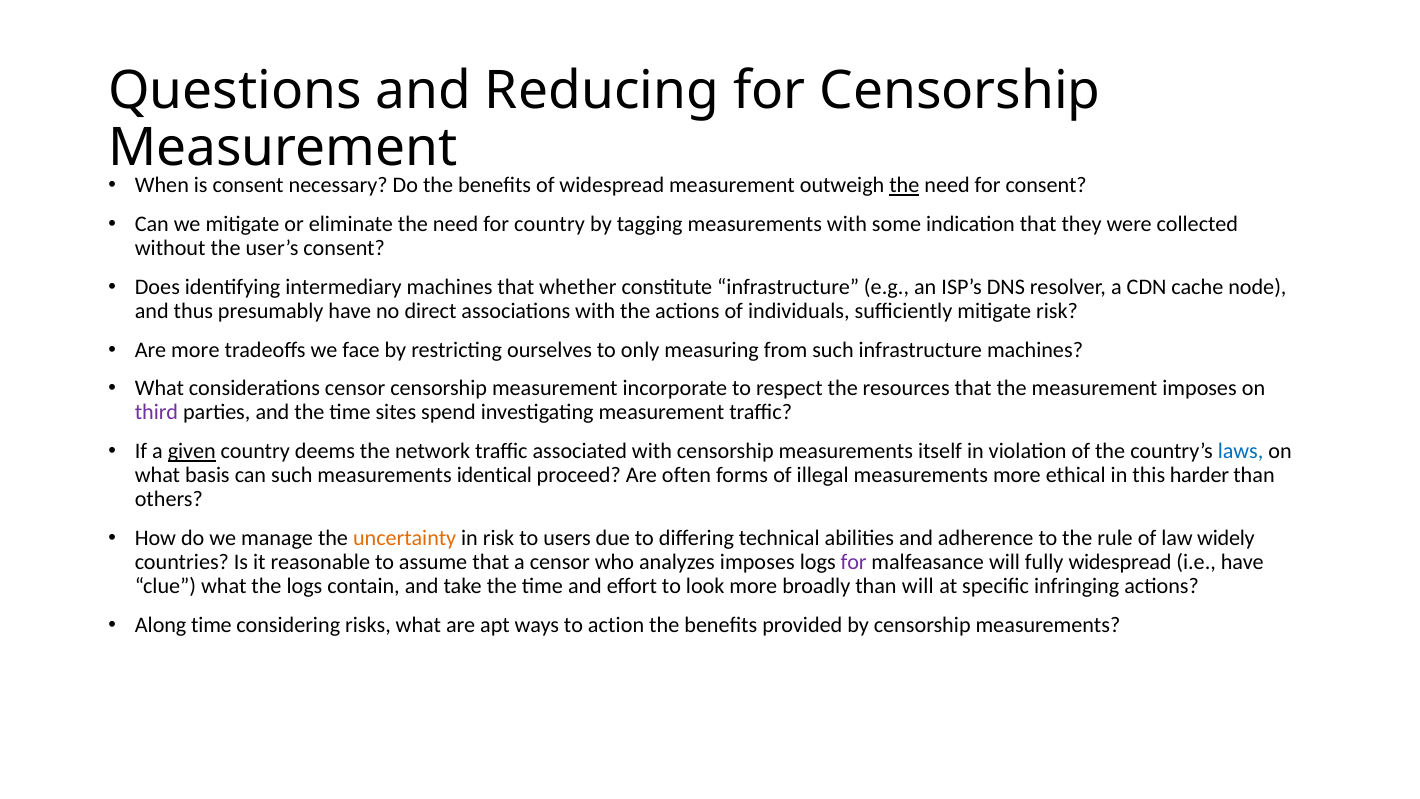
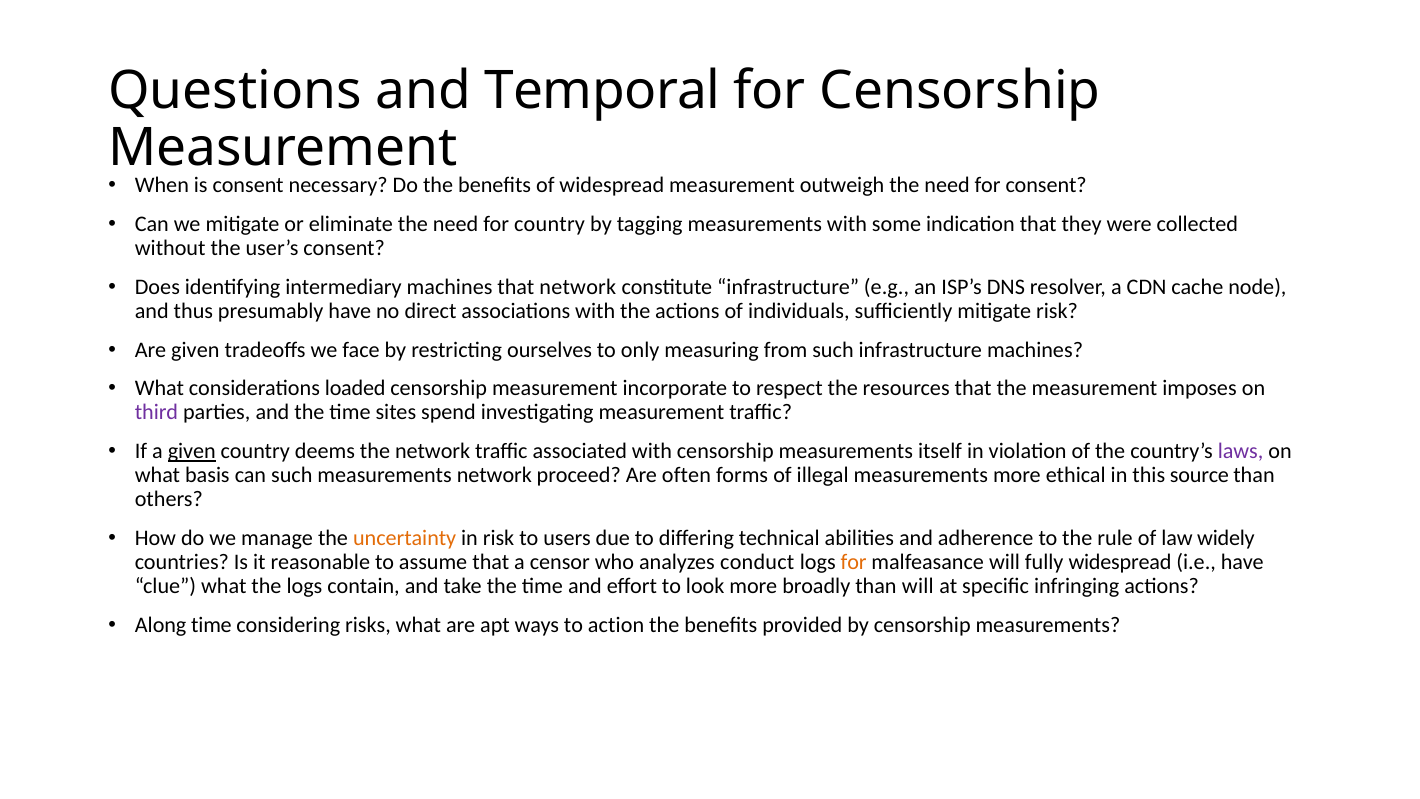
Reducing: Reducing -> Temporal
the at (904, 185) underline: present -> none
that whether: whether -> network
Are more: more -> given
considerations censor: censor -> loaded
laws colour: blue -> purple
measurements identical: identical -> network
harder: harder -> source
analyzes imposes: imposes -> conduct
for at (854, 562) colour: purple -> orange
